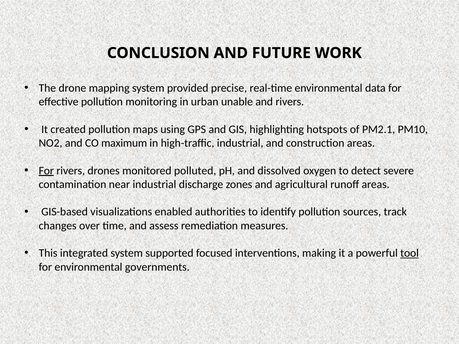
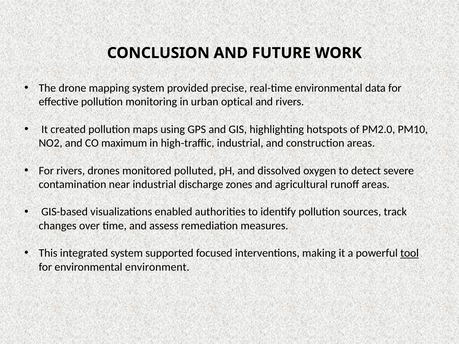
unable: unable -> optical
PM2.1: PM2.1 -> PM2.0
For at (46, 171) underline: present -> none
governments: governments -> environment
